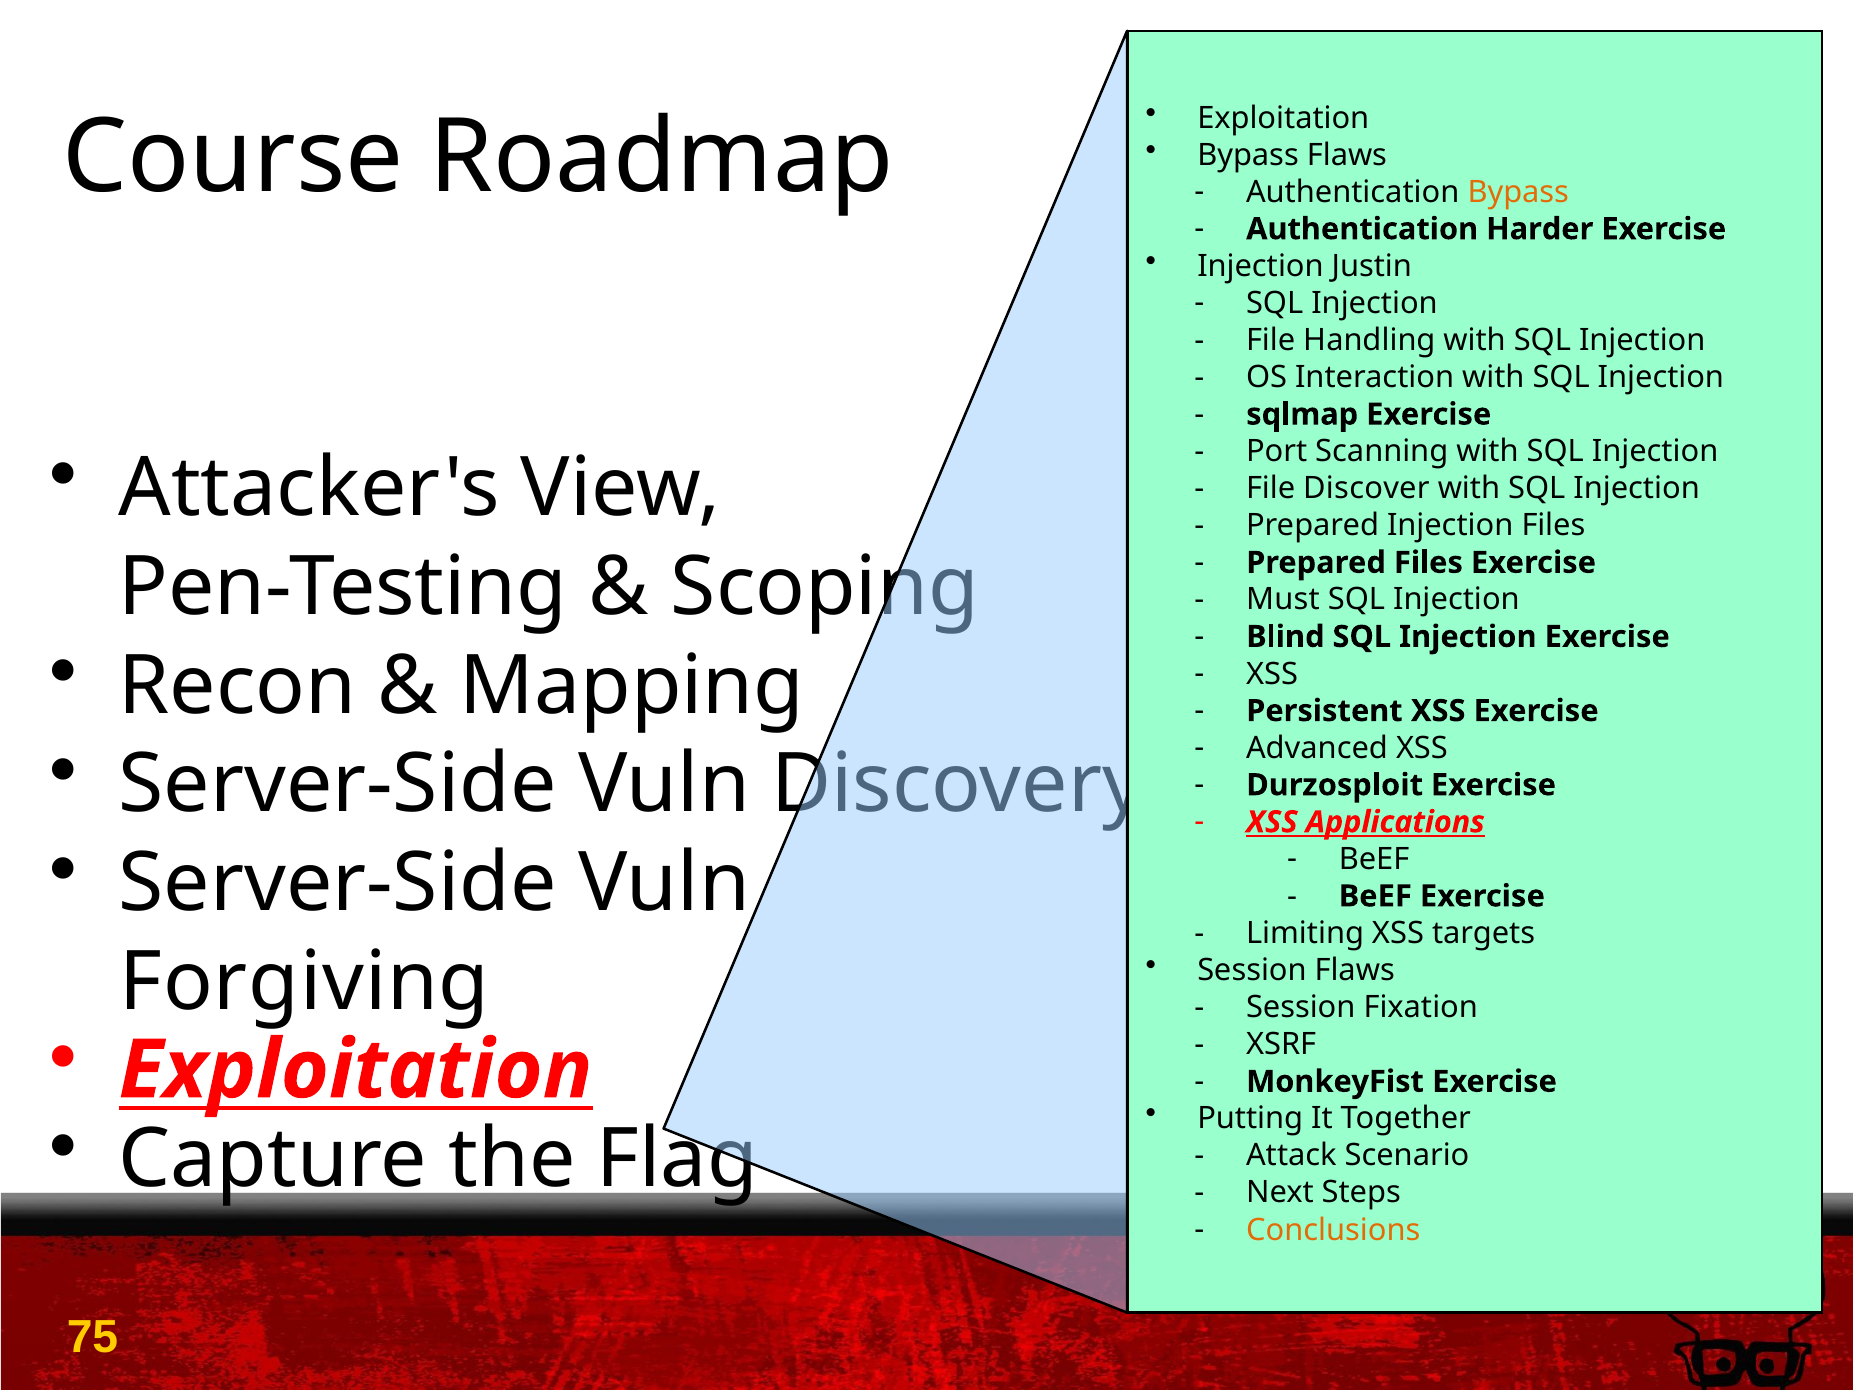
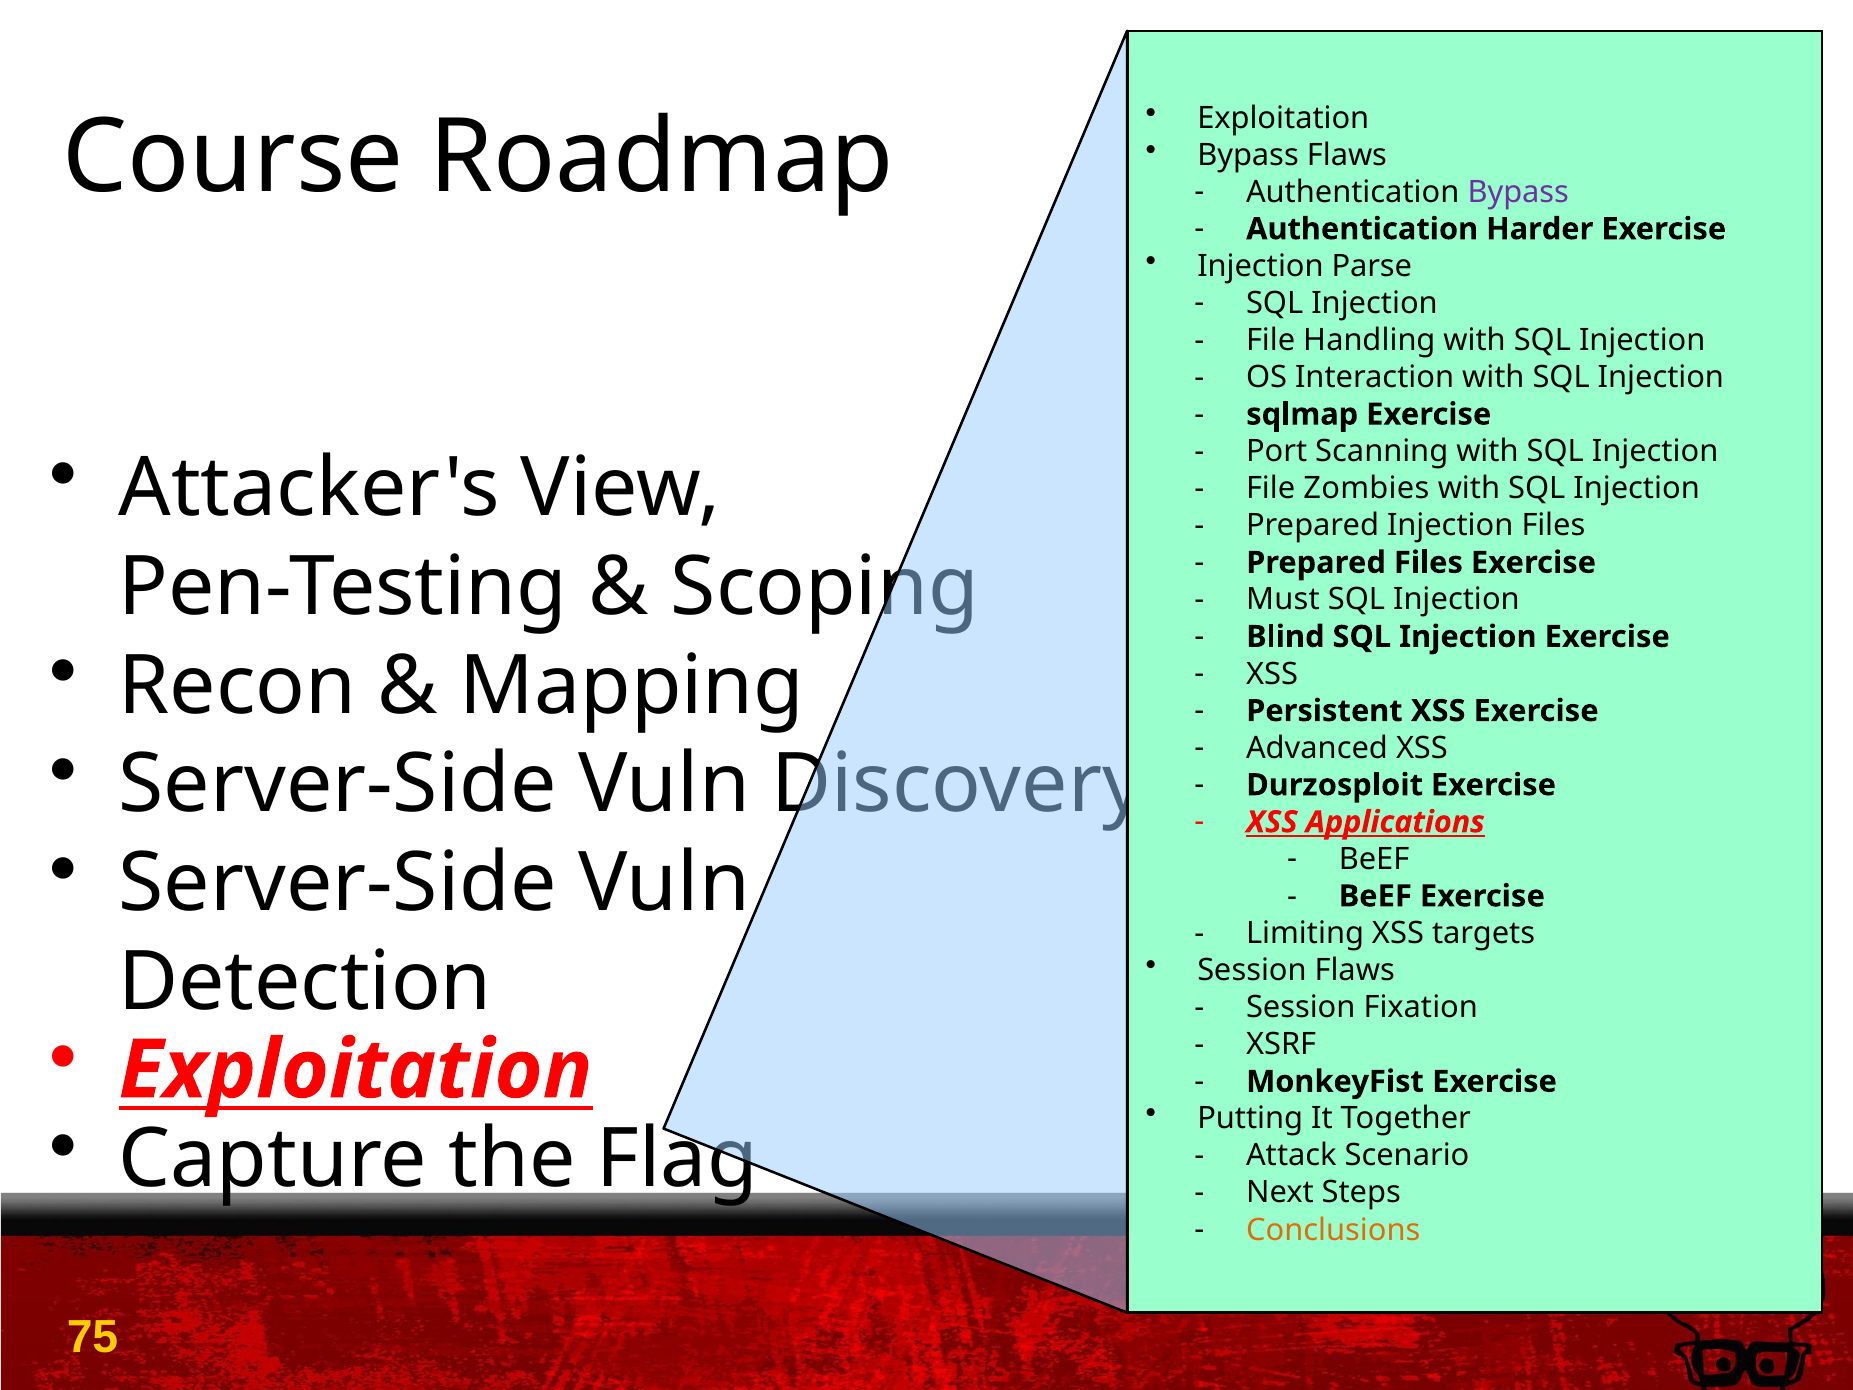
Bypass at (1518, 192) colour: orange -> purple
Justin: Justin -> Parse
Discover: Discover -> Zombies
Forgiving: Forgiving -> Detection
